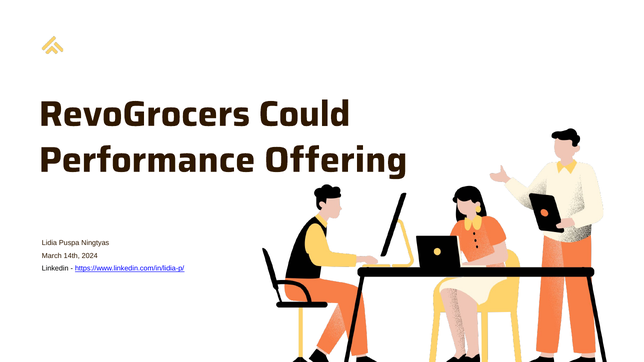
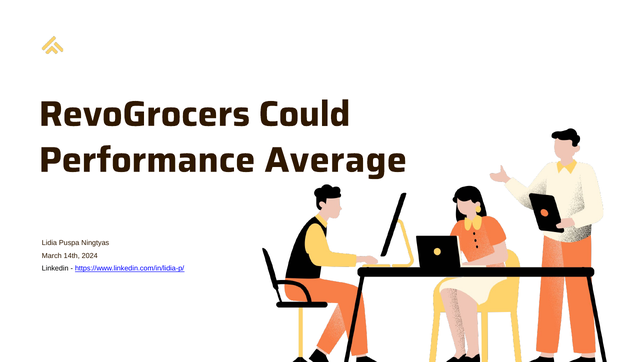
Offering: Offering -> Average
